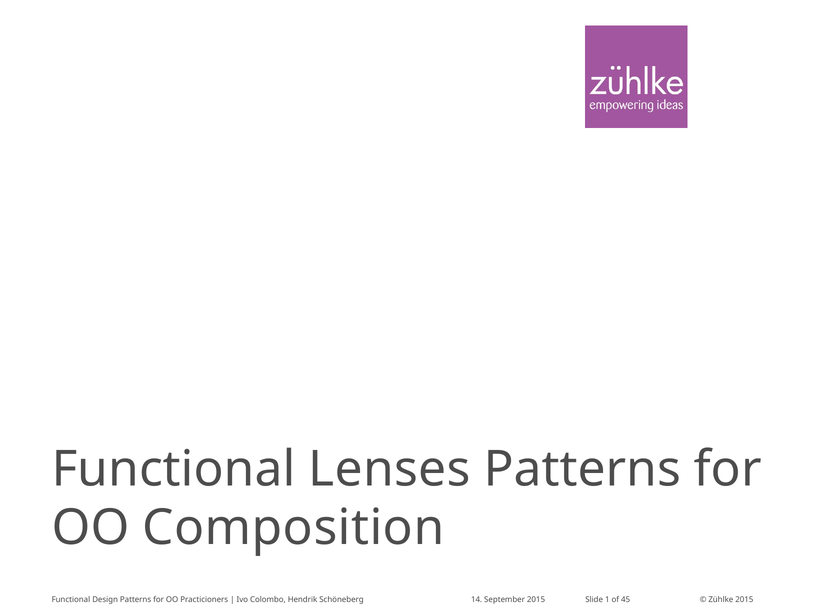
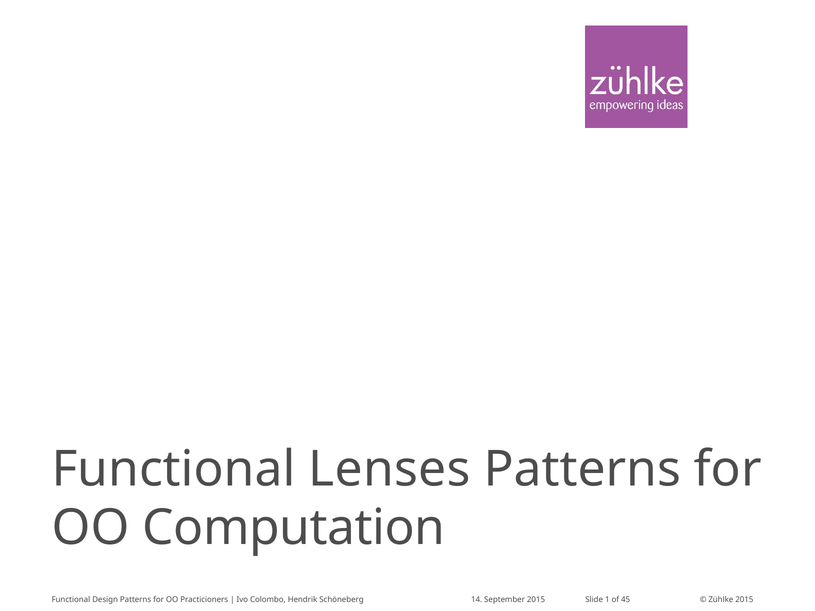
Composition: Composition -> Computation
